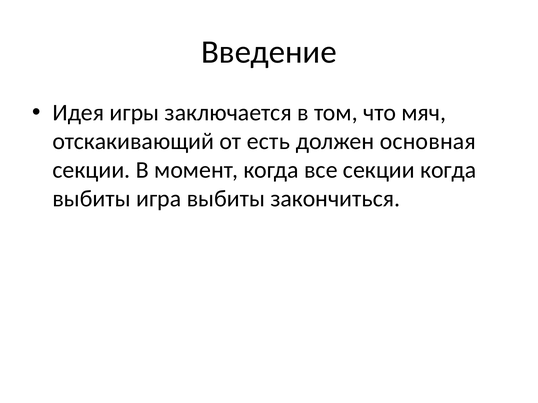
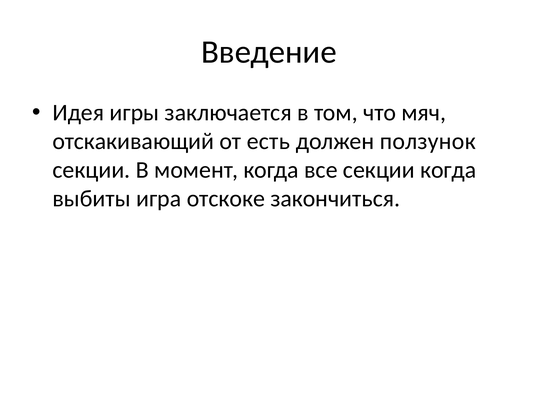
основная: основная -> ползунок
игра выбиты: выбиты -> отскоке
